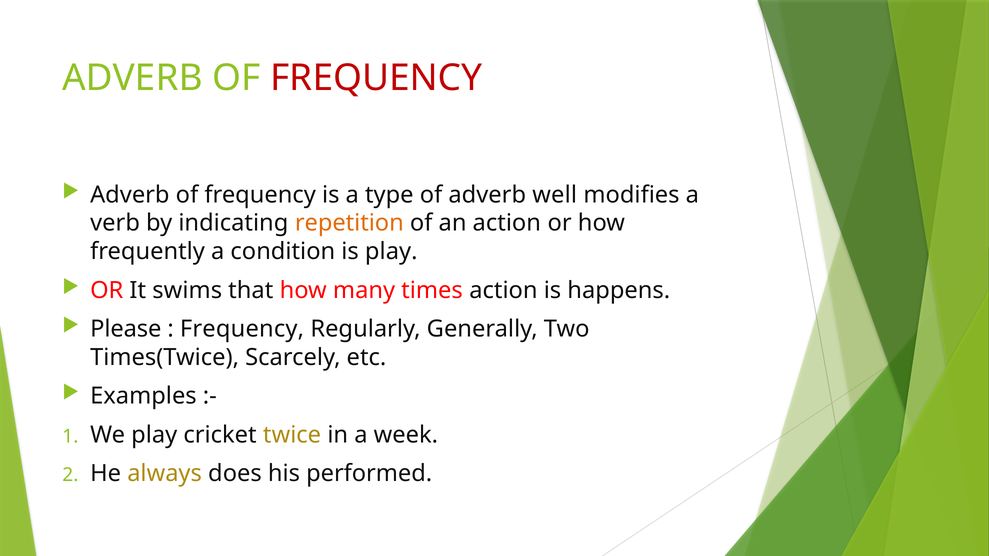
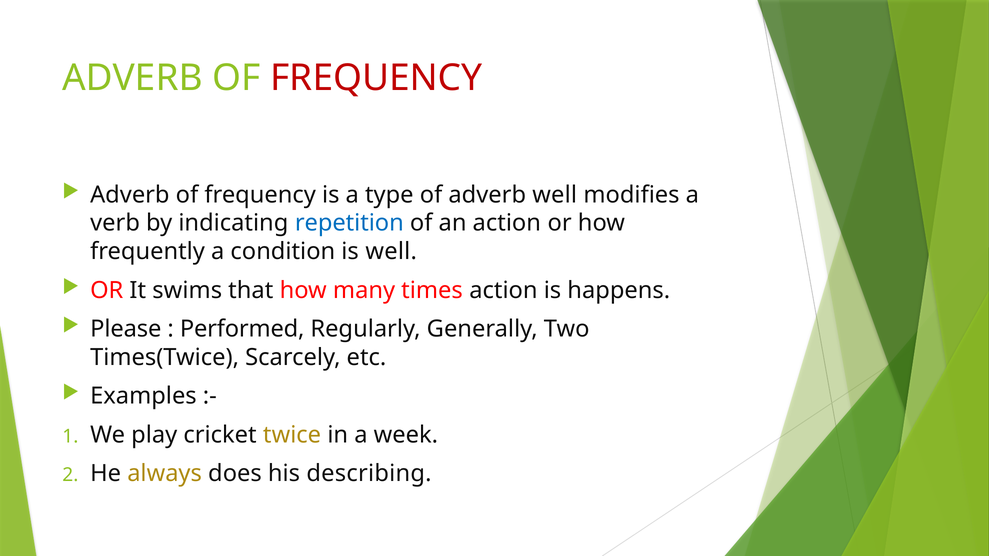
repetition colour: orange -> blue
is play: play -> well
Frequency at (242, 329): Frequency -> Performed
performed: performed -> describing
